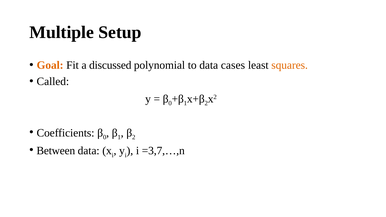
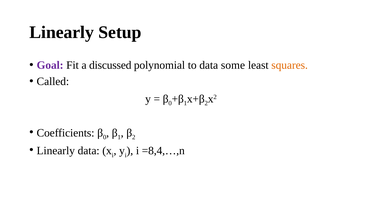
Multiple at (62, 32): Multiple -> Linearly
Goal colour: orange -> purple
cases: cases -> some
Between at (56, 151): Between -> Linearly
=3,7,…,n: =3,7,…,n -> =8,4,…,n
